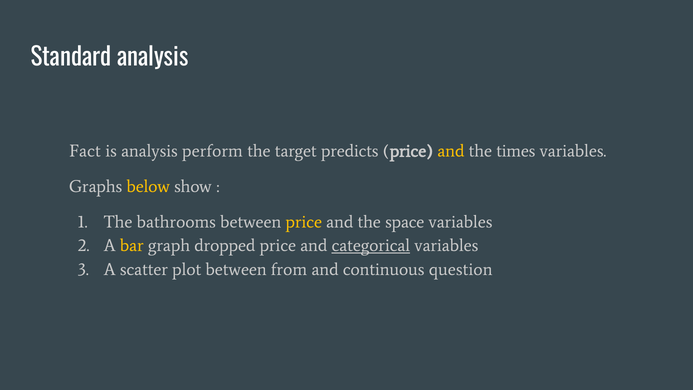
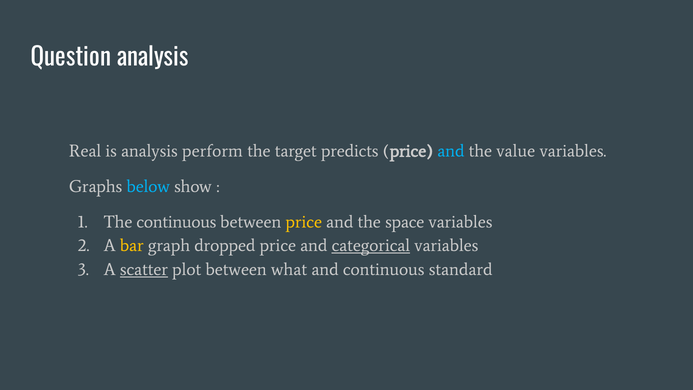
Standard: Standard -> Question
Fact: Fact -> Real
and at (451, 151) colour: yellow -> light blue
times: times -> value
below colour: yellow -> light blue
The bathrooms: bathrooms -> continuous
scatter underline: none -> present
from: from -> what
question: question -> standard
